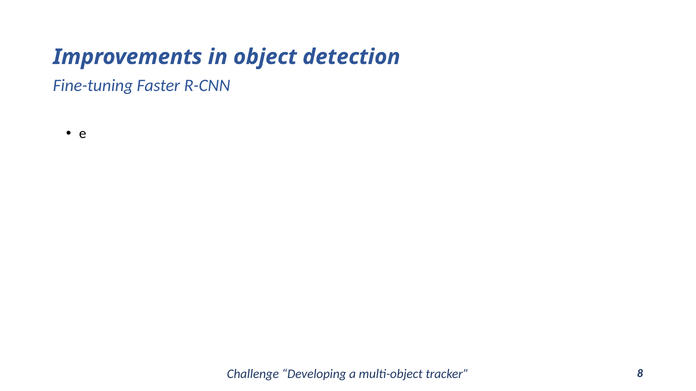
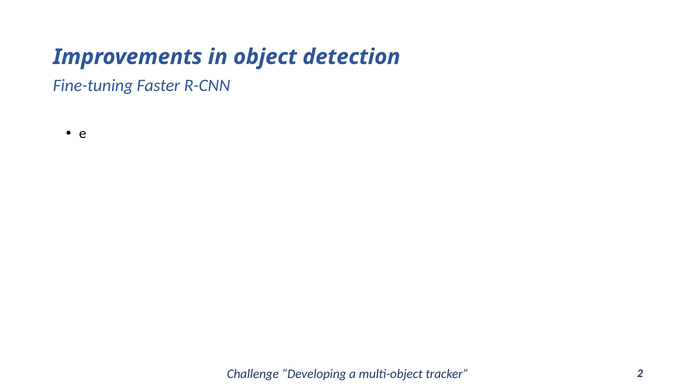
8: 8 -> 2
